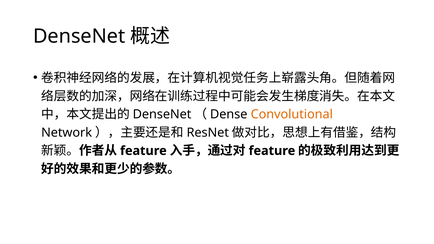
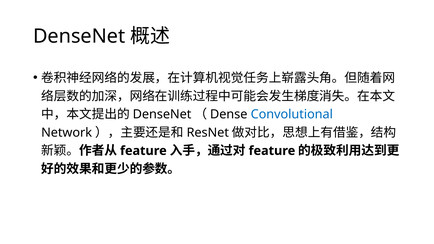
Convolutional colour: orange -> blue
